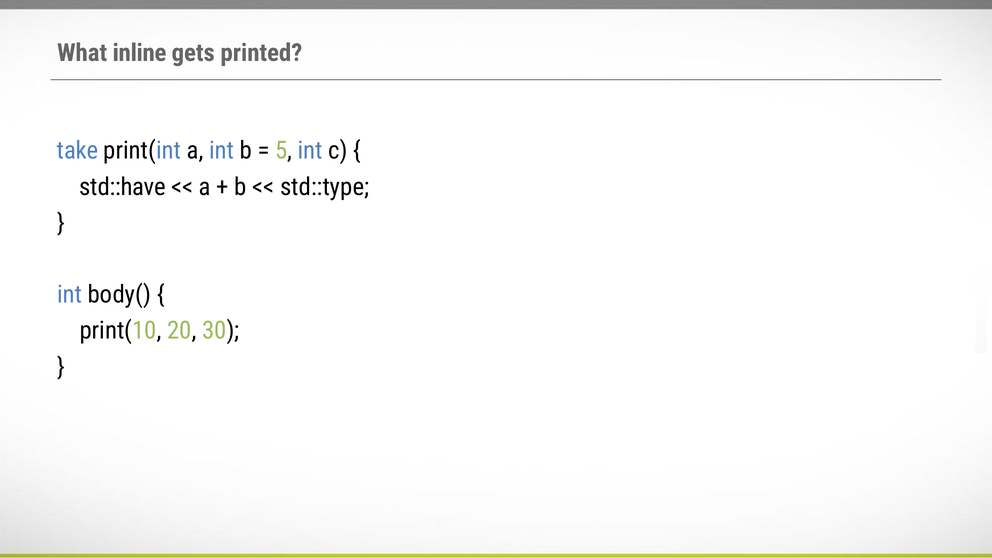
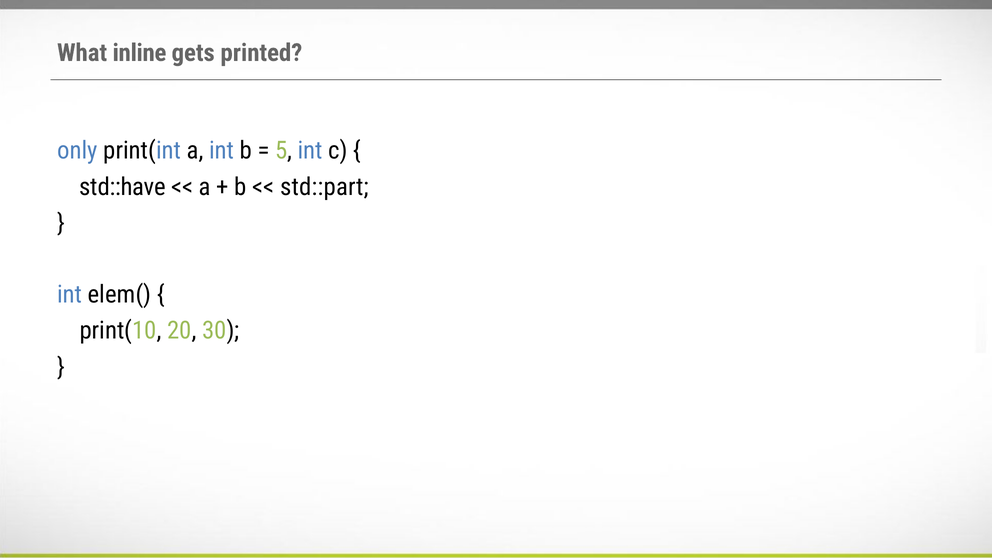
take: take -> only
std::type: std::type -> std::part
body(: body( -> elem(
